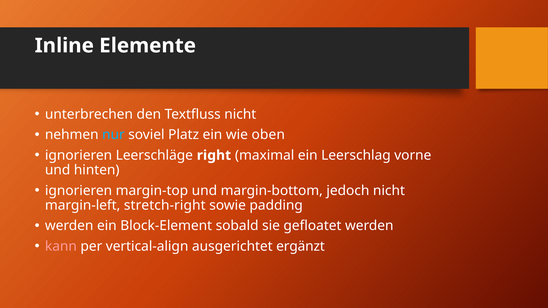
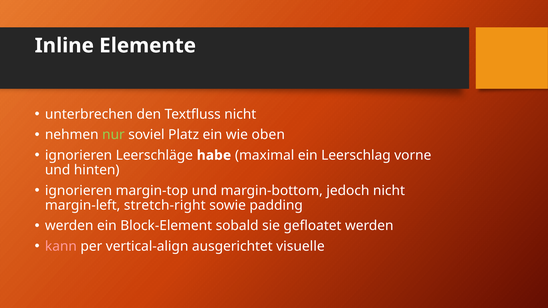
nur colour: light blue -> light green
right: right -> habe
ergänzt: ergänzt -> visuelle
